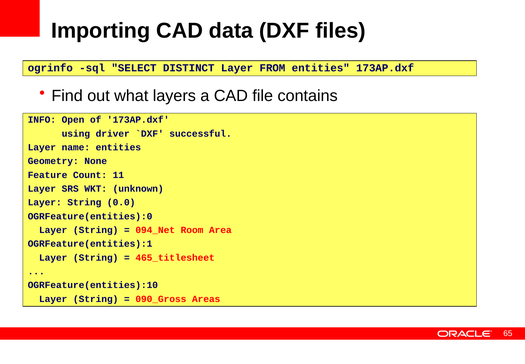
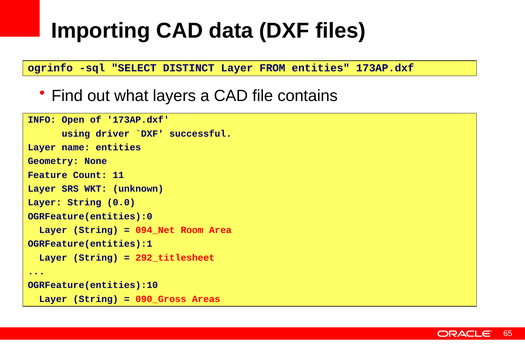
465_titlesheet: 465_titlesheet -> 292_titlesheet
